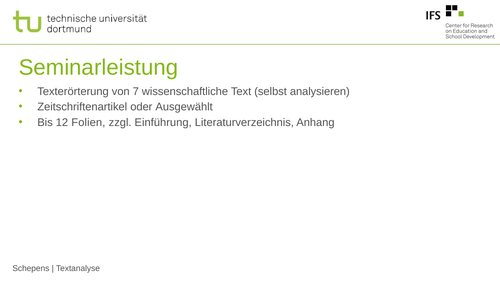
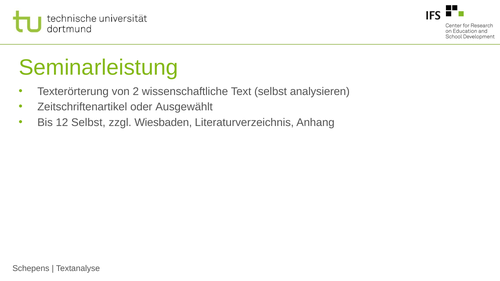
7: 7 -> 2
12 Folien: Folien -> Selbst
Einführung: Einführung -> Wiesbaden
